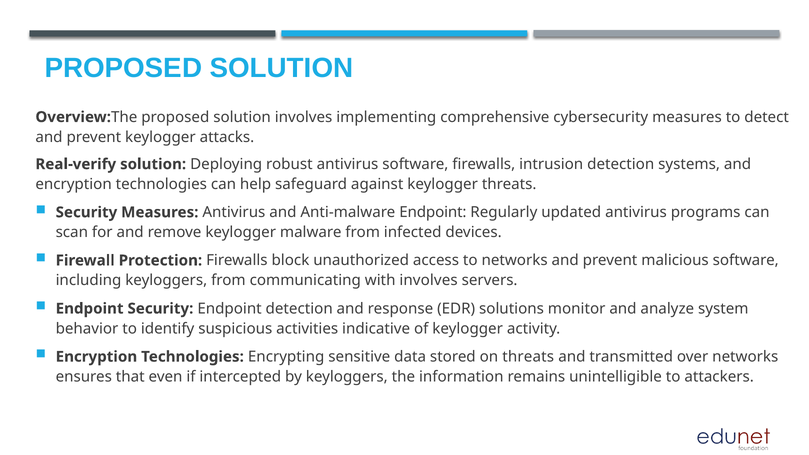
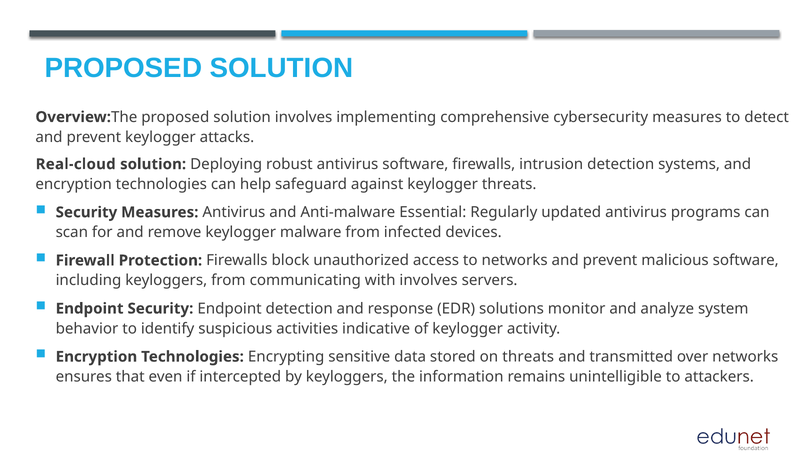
Real-verify: Real-verify -> Real-cloud
Anti-malware Endpoint: Endpoint -> Essential
